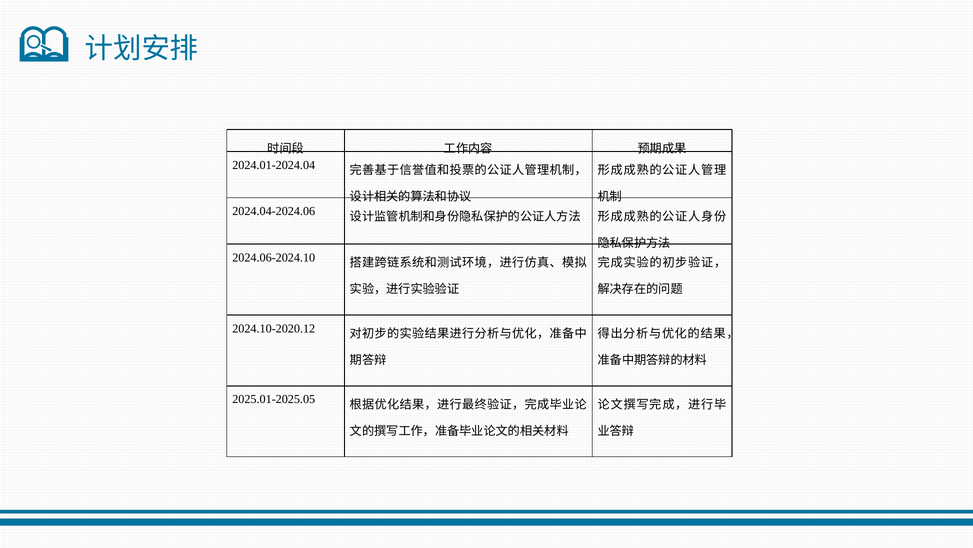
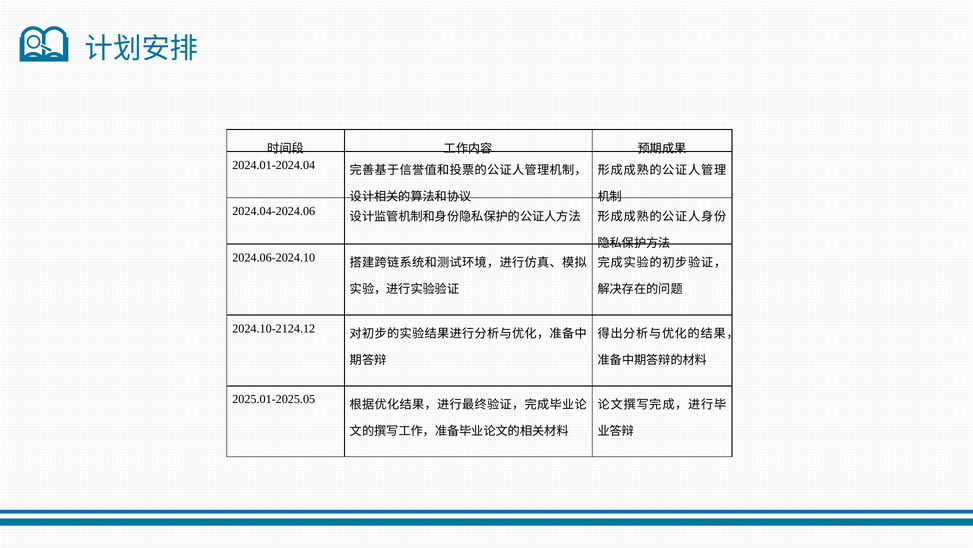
2024.10-2020.12: 2024.10-2020.12 -> 2024.10-2124.12
